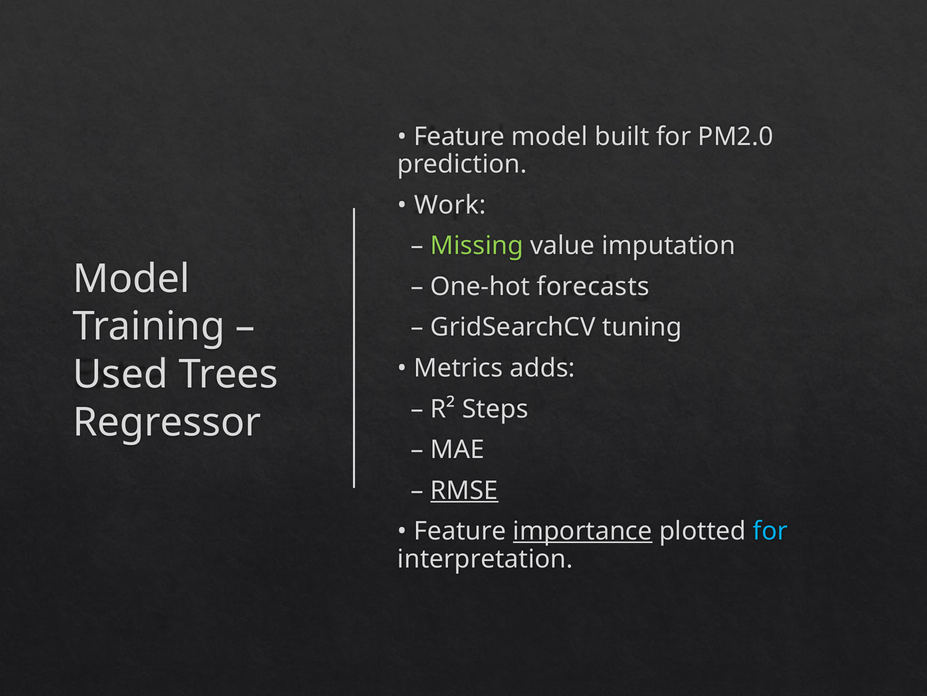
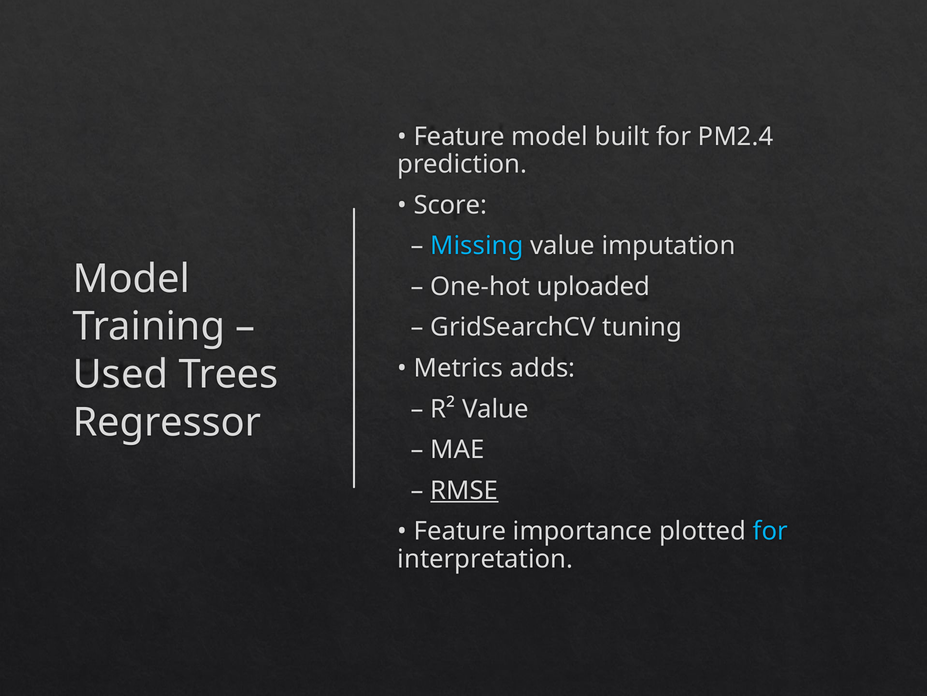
PM2.0: PM2.0 -> PM2.4
Work: Work -> Score
Missing colour: light green -> light blue
forecasts: forecasts -> uploaded
R² Steps: Steps -> Value
importance underline: present -> none
